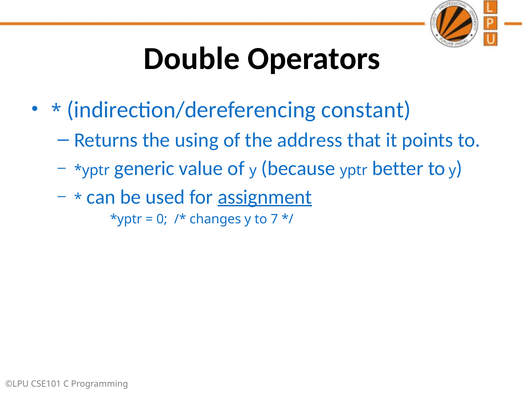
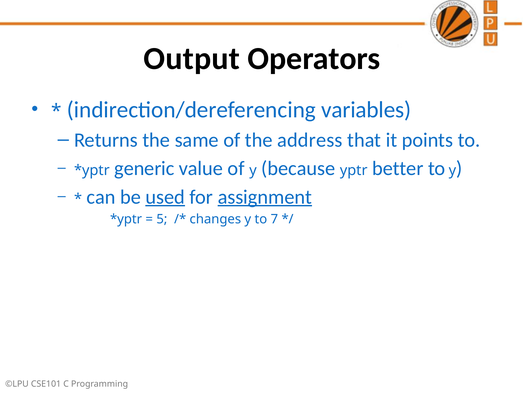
Double: Double -> Output
constant: constant -> variables
using: using -> same
used underline: none -> present
0: 0 -> 5
